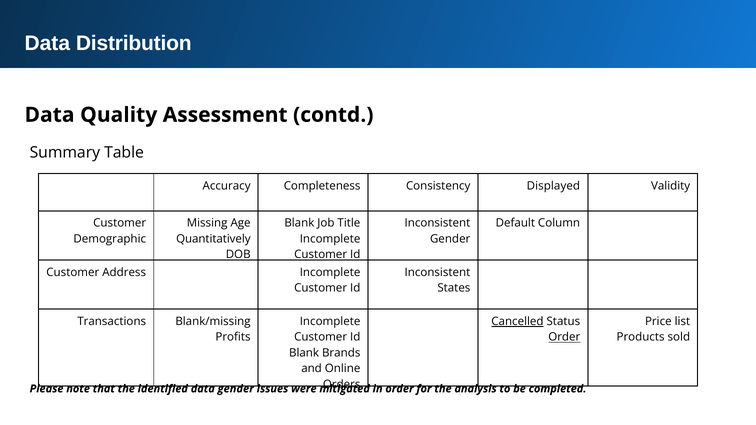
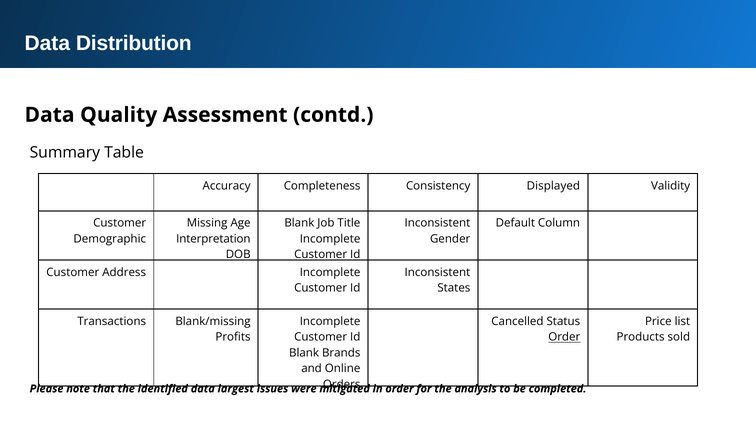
Quantitatively: Quantitatively -> Interpretation
Cancelled underline: present -> none
data gender: gender -> largest
